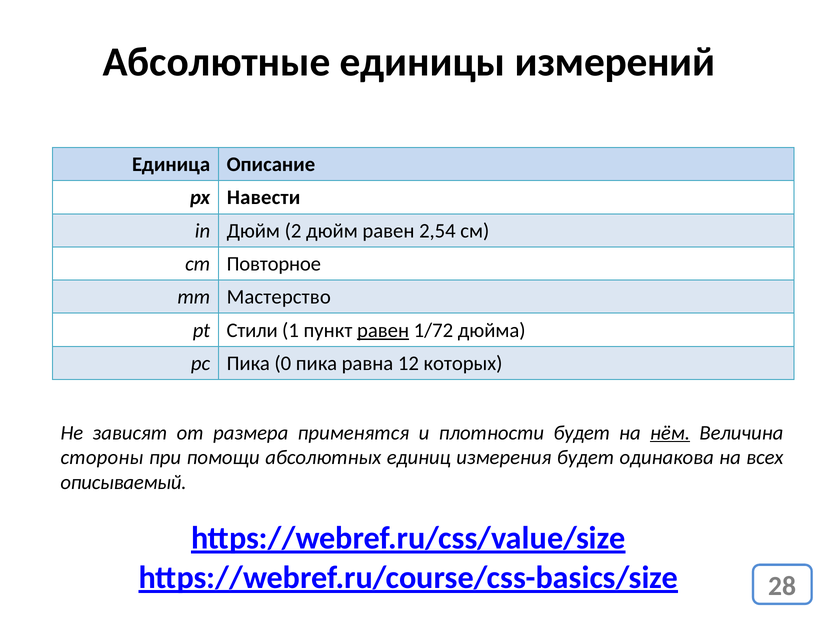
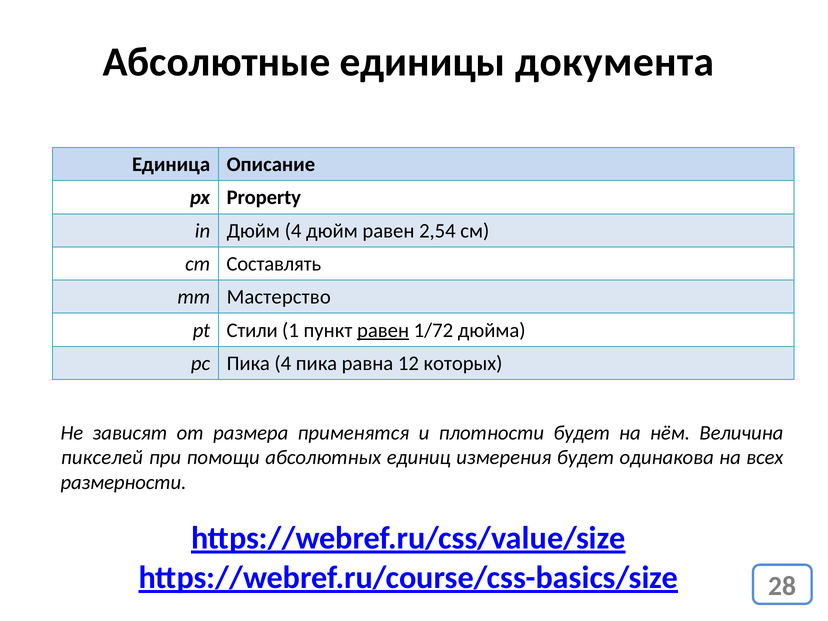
измерений: измерений -> документа
Навести: Навести -> Property
Дюйм 2: 2 -> 4
Повторное: Повторное -> Составлять
Пика 0: 0 -> 4
нём underline: present -> none
стороны: стороны -> пикселей
описываемый: описываемый -> размерности
